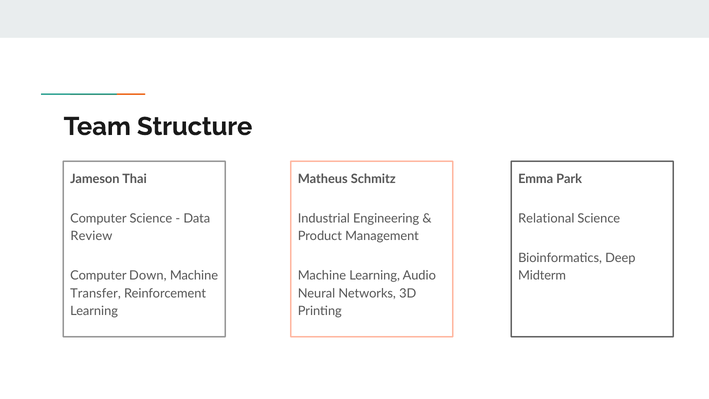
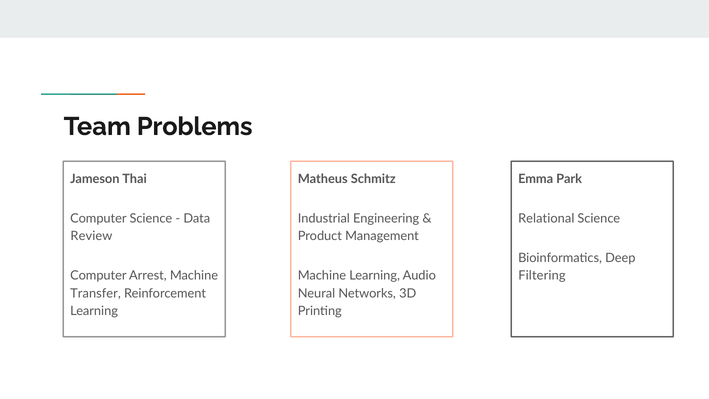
Structure: Structure -> Problems
Down: Down -> Arrest
Midterm: Midterm -> Filtering
